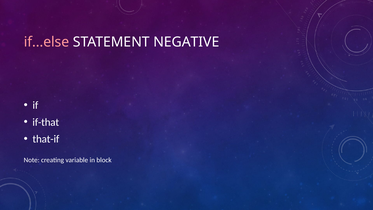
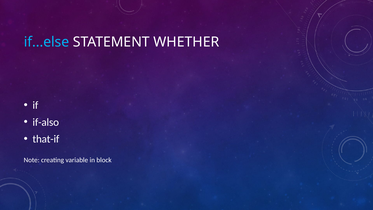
if...else colour: pink -> light blue
NEGATIVE: NEGATIVE -> WHETHER
if-that: if-that -> if-also
